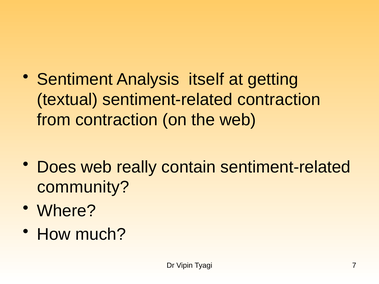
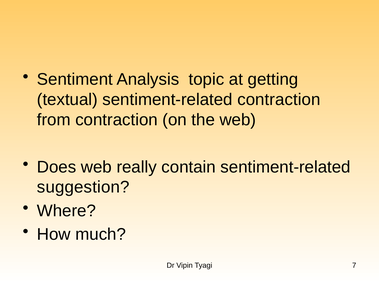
itself: itself -> topic
community: community -> suggestion
